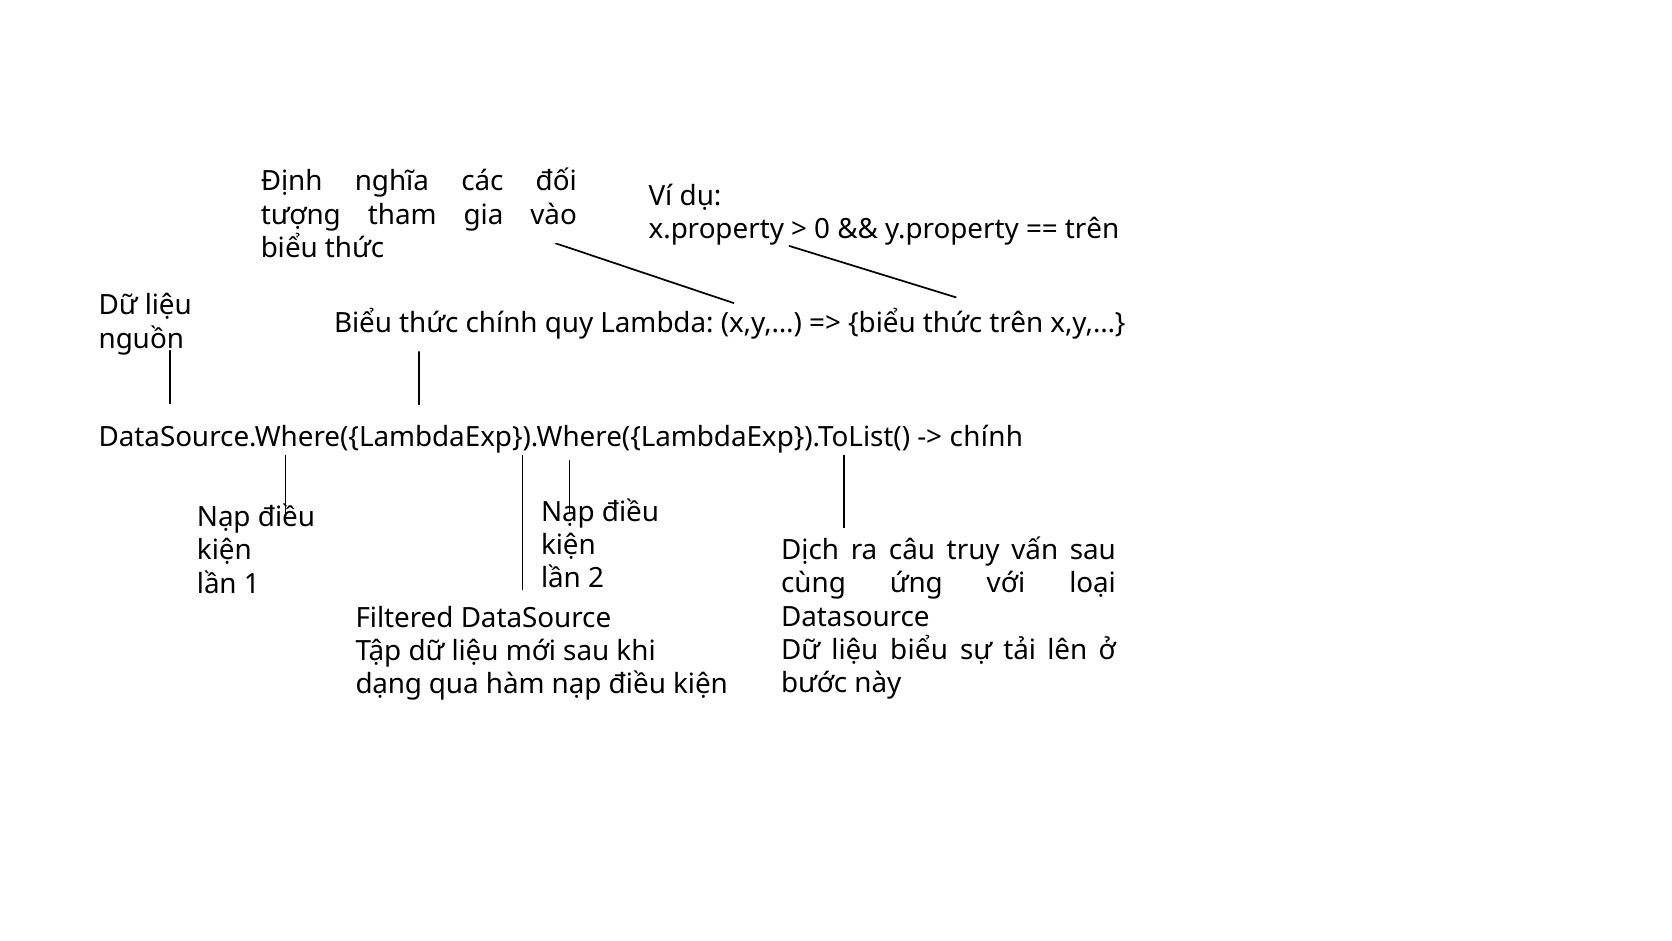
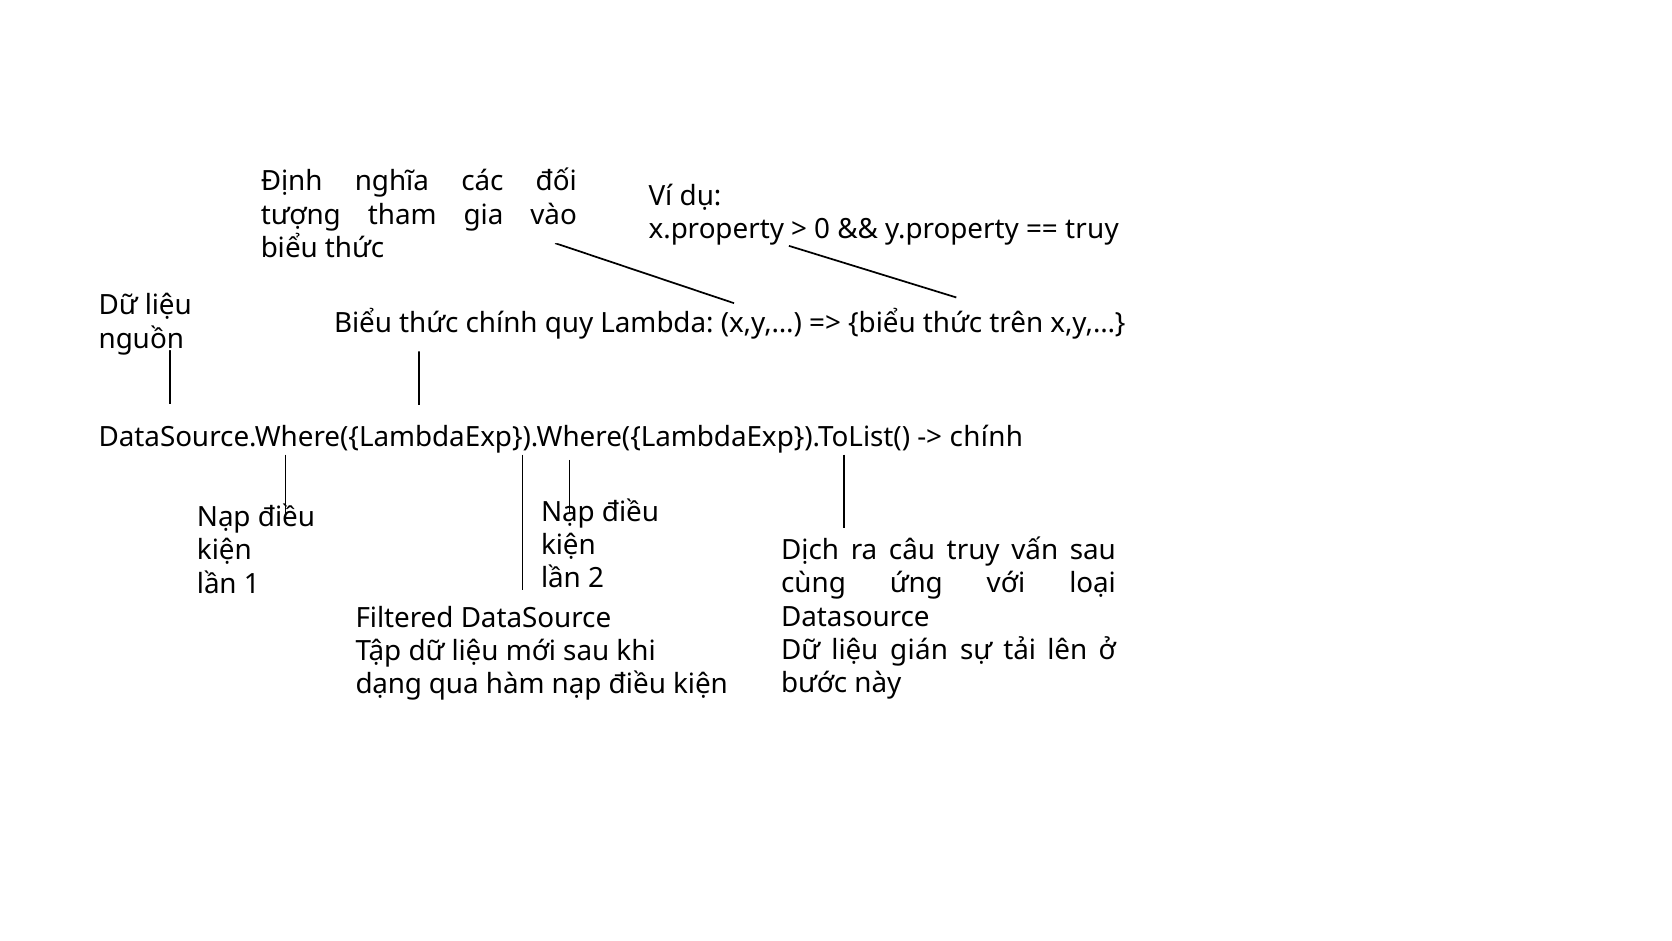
trên at (1092, 229): trên -> truy
liệu biểu: biểu -> gián
